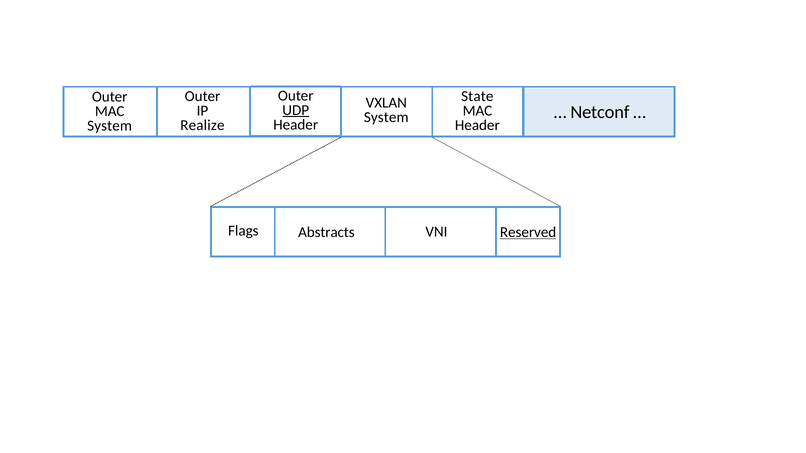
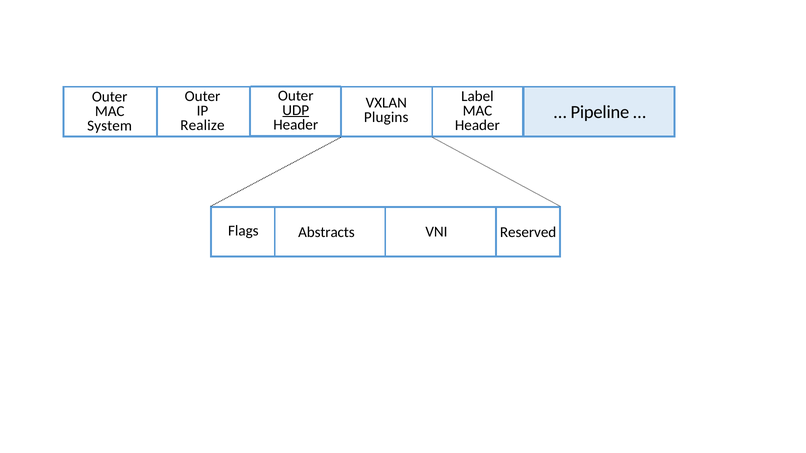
State: State -> Label
Netconf: Netconf -> Pipeline
System at (386, 117): System -> Plugins
Reserved underline: present -> none
